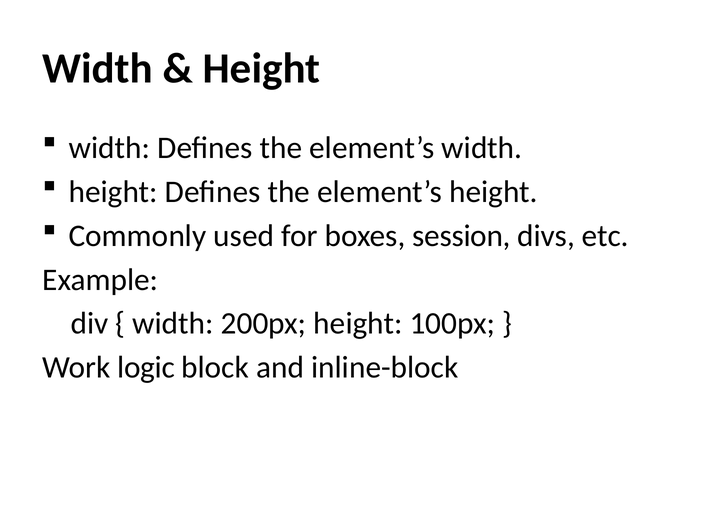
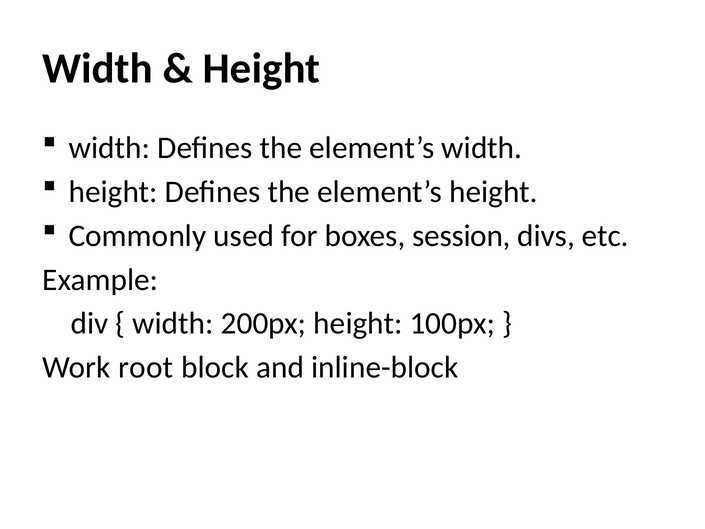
logic: logic -> root
